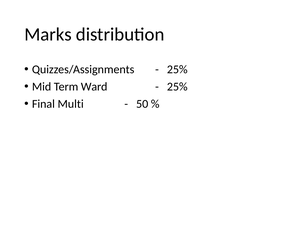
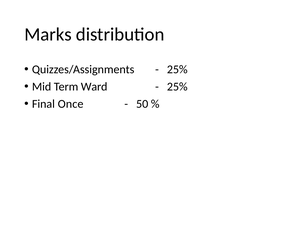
Multi: Multi -> Once
